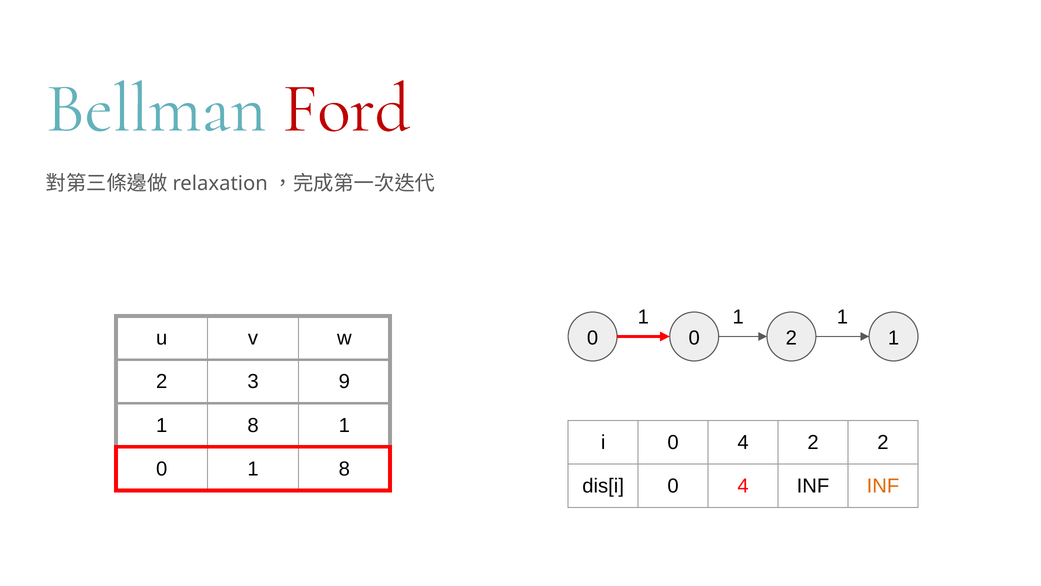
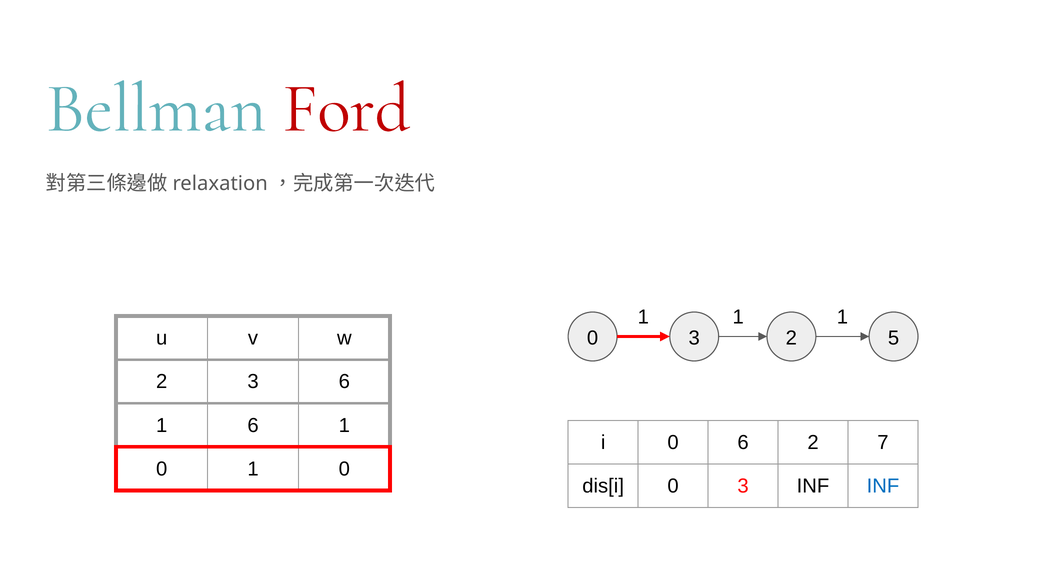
0 at (694, 338): 0 -> 3
2 1: 1 -> 5
3 9: 9 -> 6
8 at (253, 425): 8 -> 6
i 0 4: 4 -> 6
2 2: 2 -> 7
0 1 8: 8 -> 0
dis[i 0 4: 4 -> 3
INF at (883, 486) colour: orange -> blue
